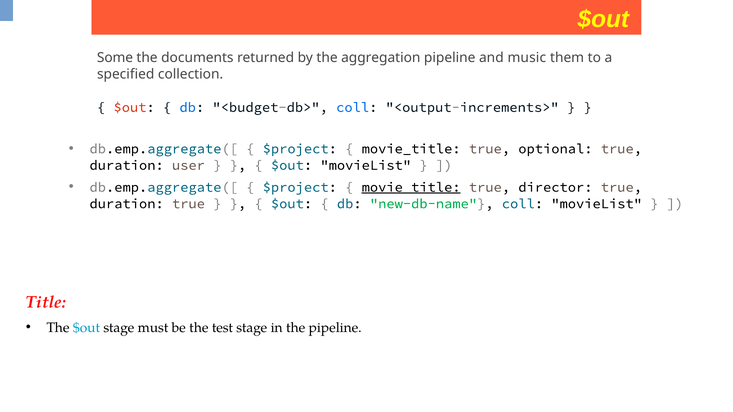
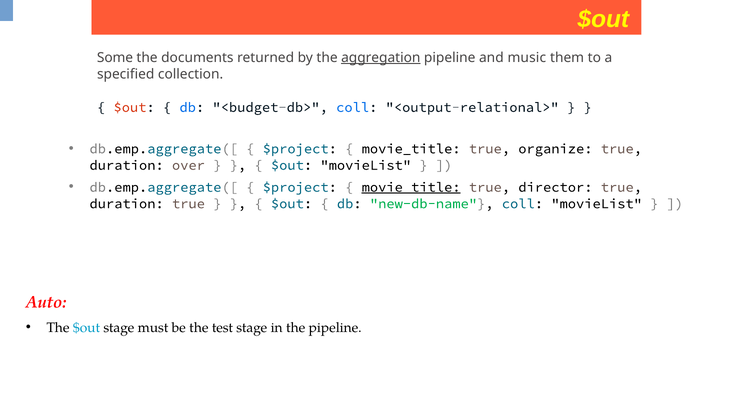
aggregation underline: none -> present
<output-increments>: <output-increments> -> <output-relational>
optional: optional -> organize
user: user -> over
Title: Title -> Auto
